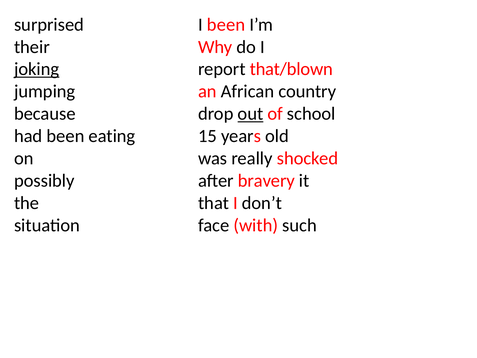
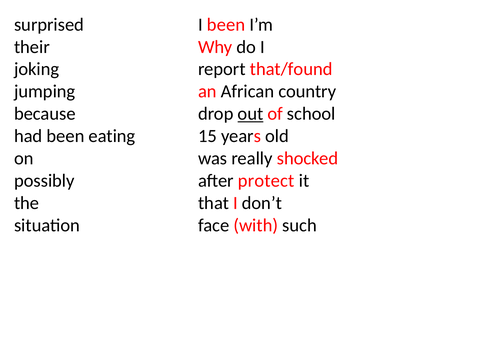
joking underline: present -> none
that/blown: that/blown -> that/found
bravery: bravery -> protect
